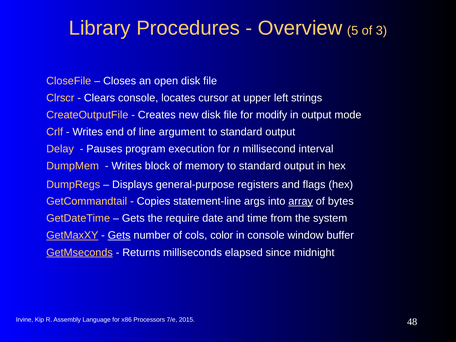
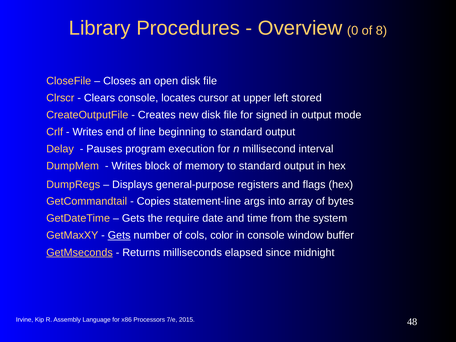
5: 5 -> 0
3: 3 -> 8
strings: strings -> stored
modify: modify -> signed
argument: argument -> beginning
array underline: present -> none
GetMaxXY underline: present -> none
